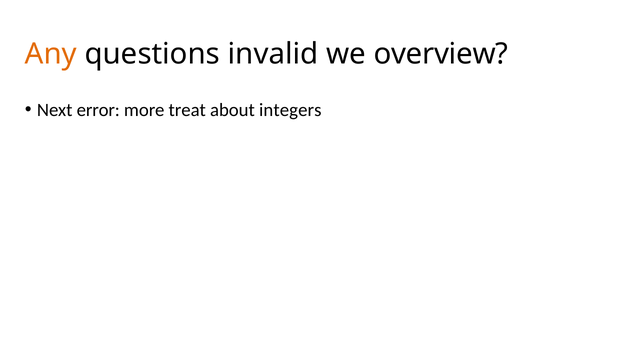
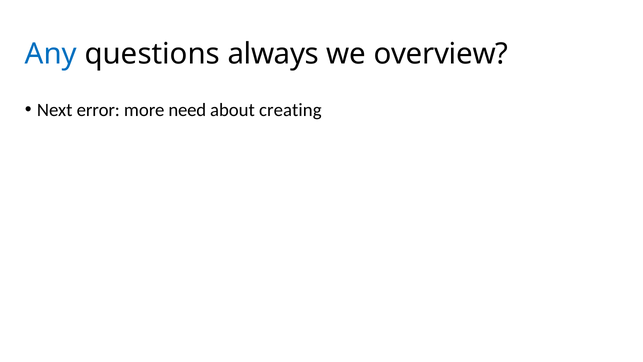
Any colour: orange -> blue
invalid: invalid -> always
treat: treat -> need
integers: integers -> creating
